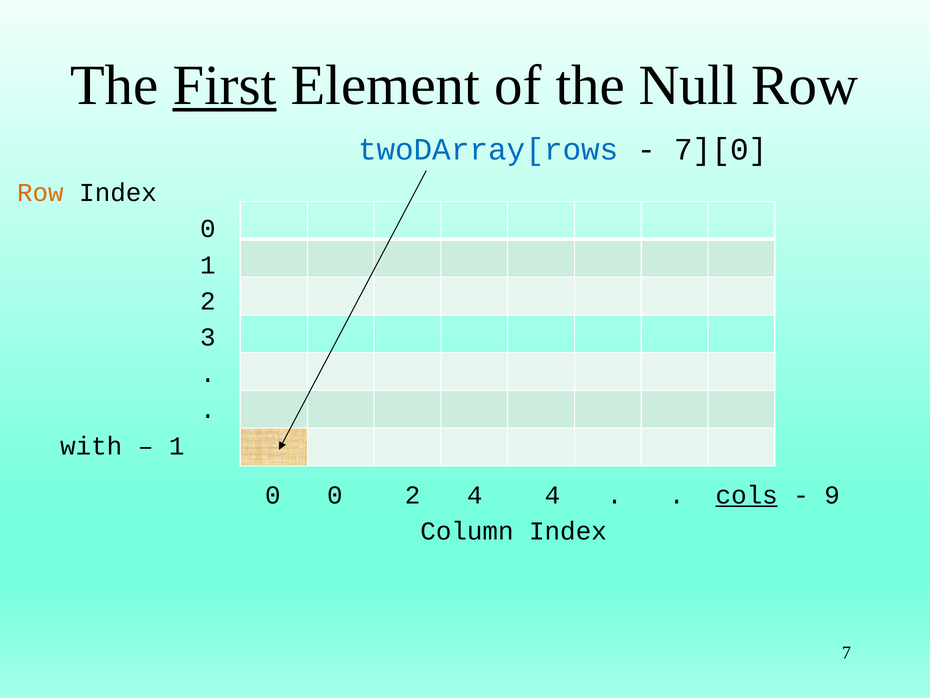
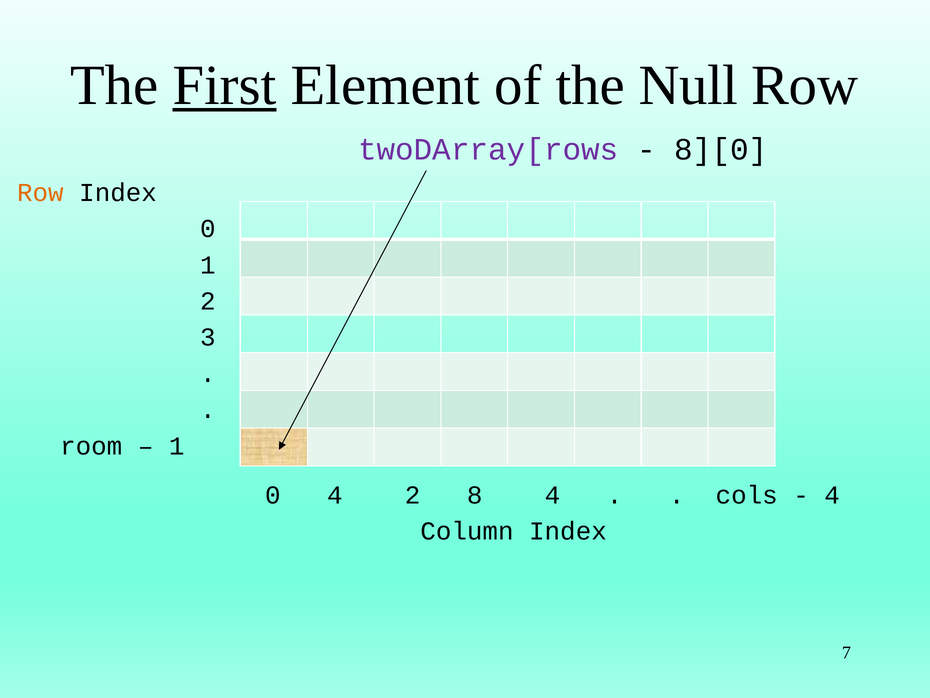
twoDArray[rows colour: blue -> purple
7][0: 7][0 -> 8][0
with: with -> room
0 0: 0 -> 4
2 4: 4 -> 8
cols underline: present -> none
9 at (832, 495): 9 -> 4
